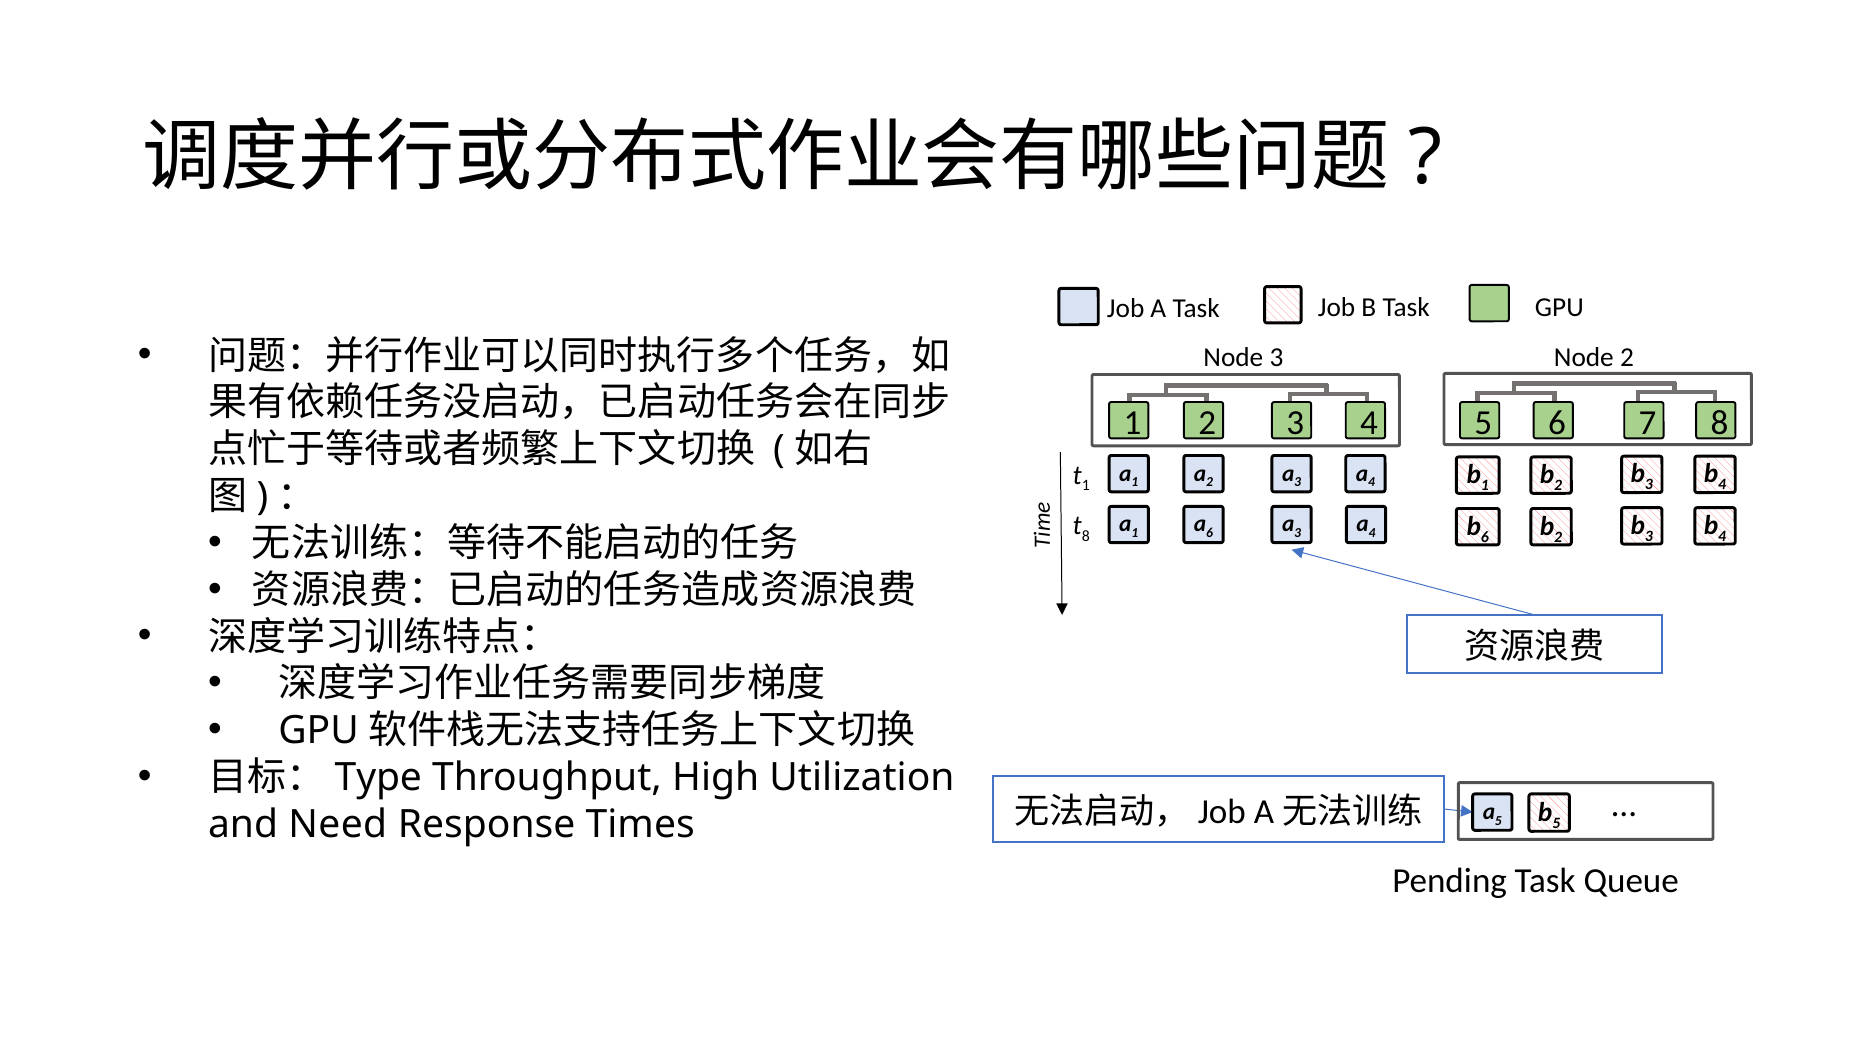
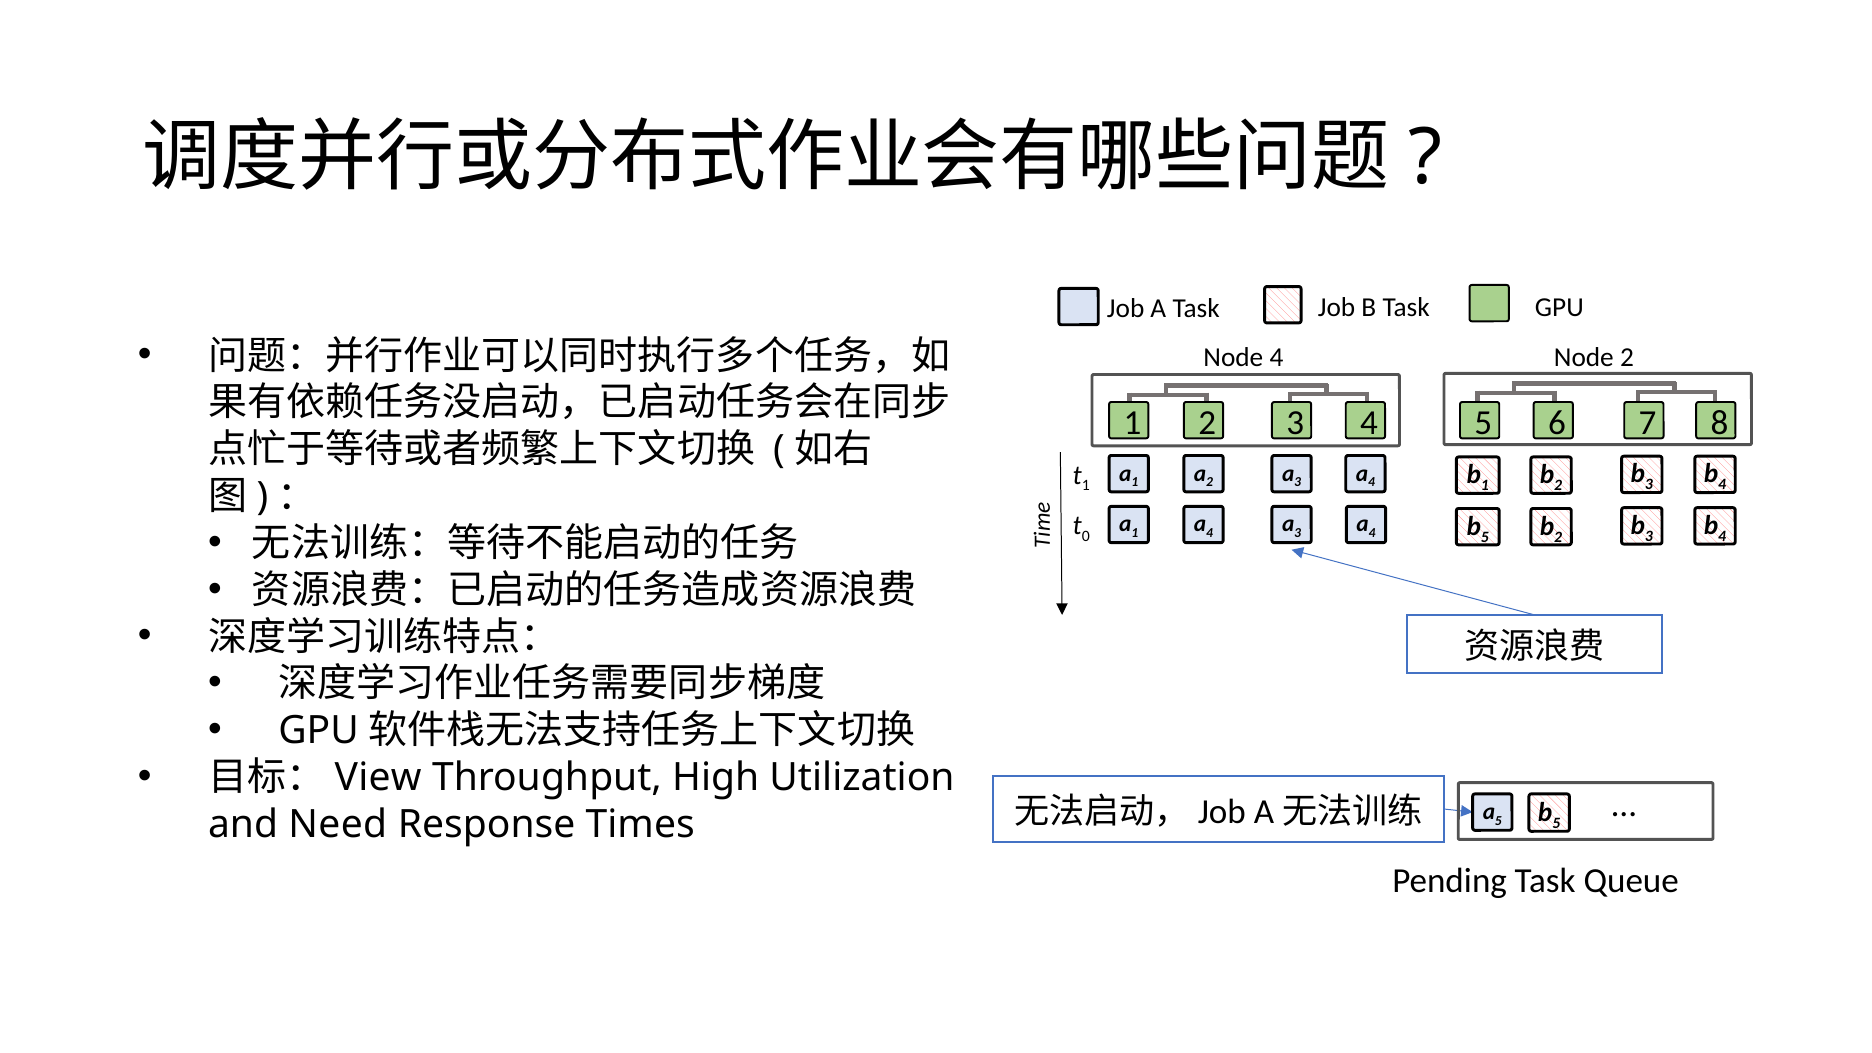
Node 3: 3 -> 4
8 at (1086, 536): 8 -> 0
6 at (1210, 533): 6 -> 4
6 at (1485, 537): 6 -> 5
Type: Type -> View
